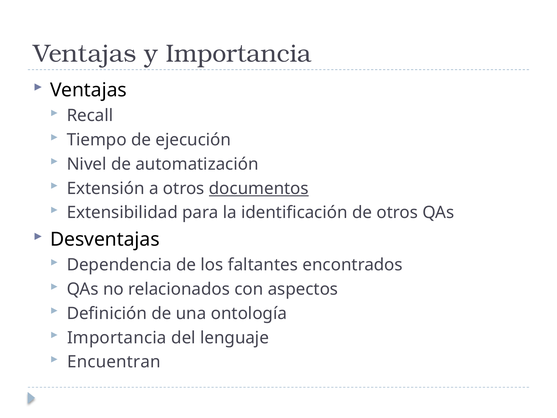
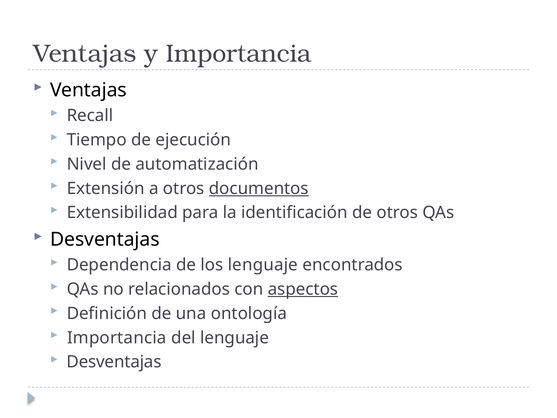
los faltantes: faltantes -> lenguaje
aspectos underline: none -> present
Encuentran at (114, 362): Encuentran -> Desventajas
